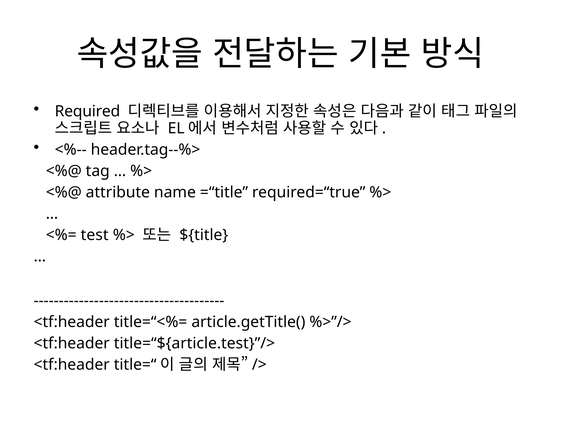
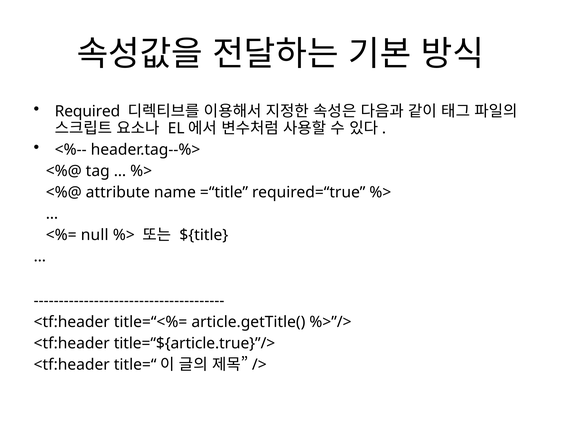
test: test -> null
title=“${article.test}”/>: title=“${article.test}”/> -> title=“${article.true}”/>
